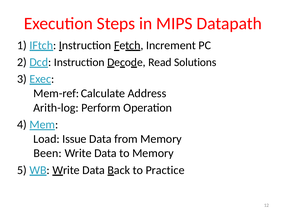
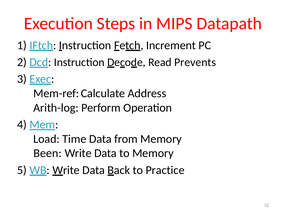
Solutions: Solutions -> Prevents
Issue: Issue -> Time
